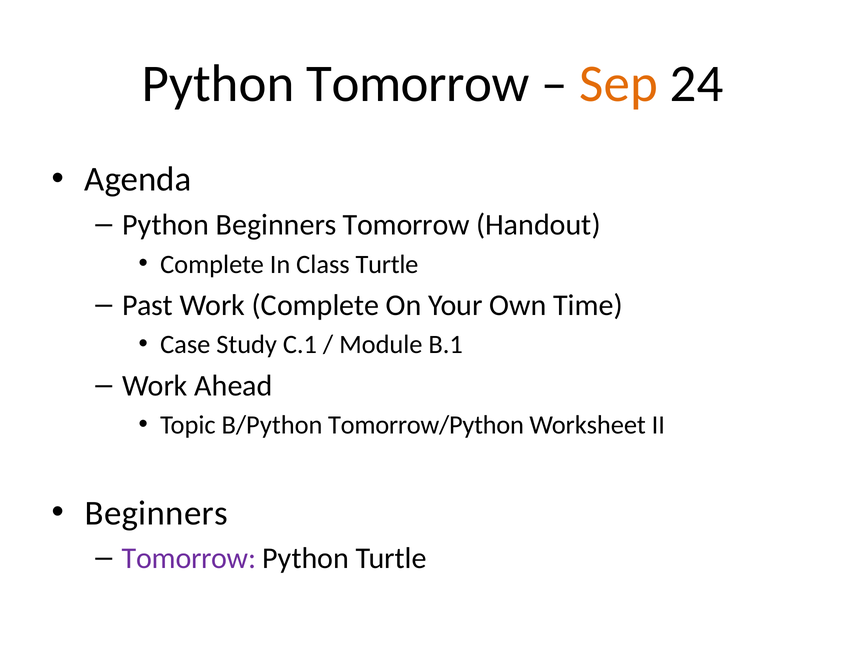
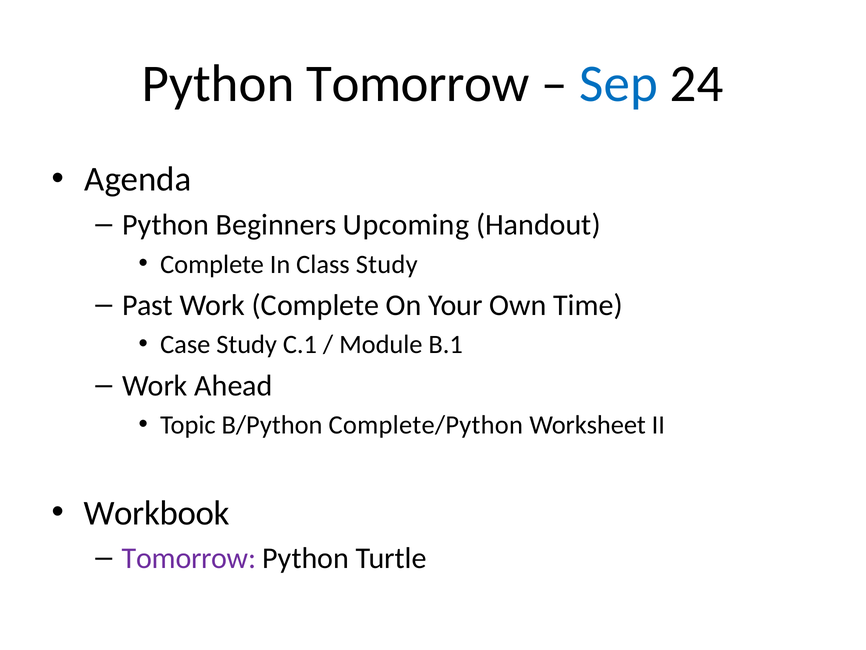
Sep colour: orange -> blue
Beginners Tomorrow: Tomorrow -> Upcoming
Class Turtle: Turtle -> Study
Tomorrow/Python: Tomorrow/Python -> Complete/Python
Beginners at (156, 513): Beginners -> Workbook
